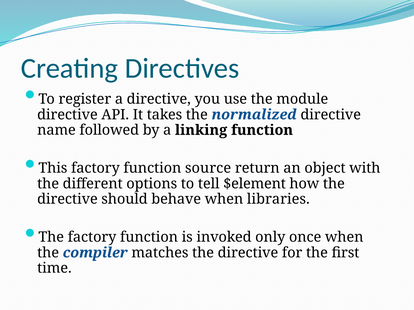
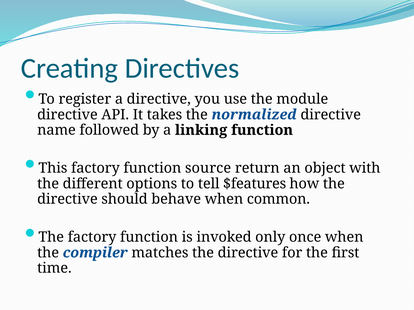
$element: $element -> $features
libraries: libraries -> common
